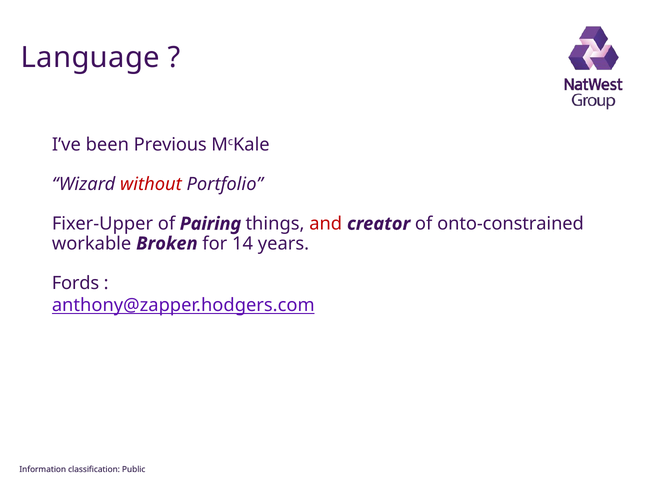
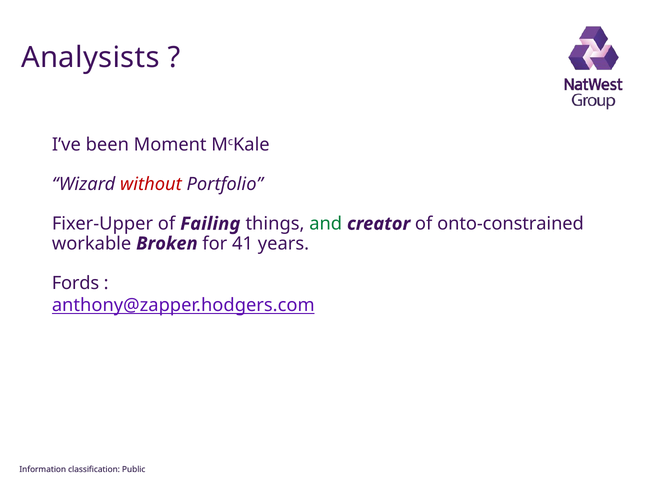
Language: Language -> Analysists
Previous: Previous -> Moment
Pairing: Pairing -> Failing
and colour: red -> green
14: 14 -> 41
